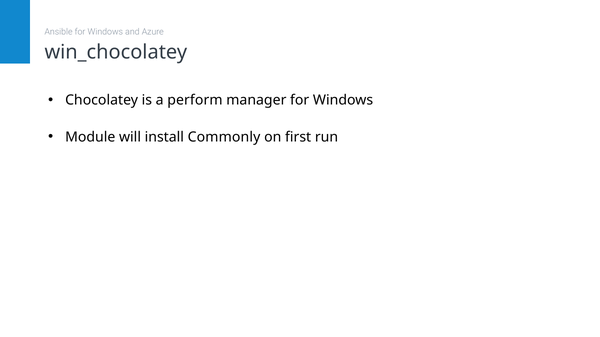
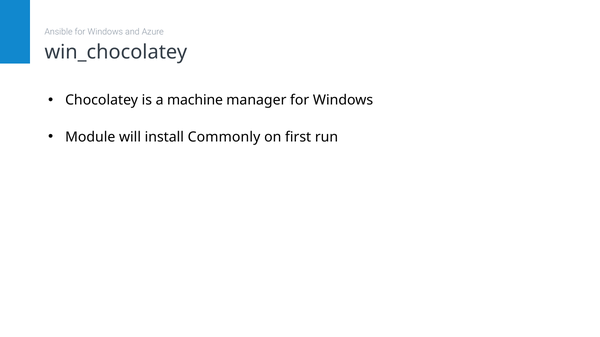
perform: perform -> machine
